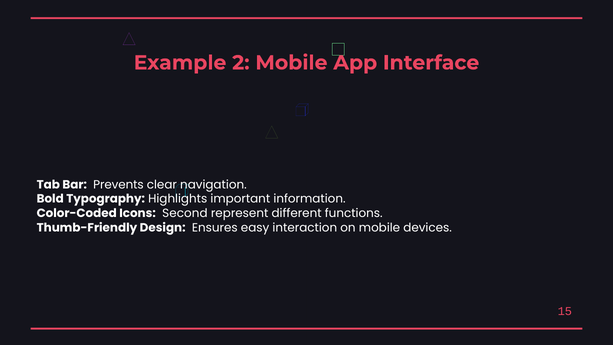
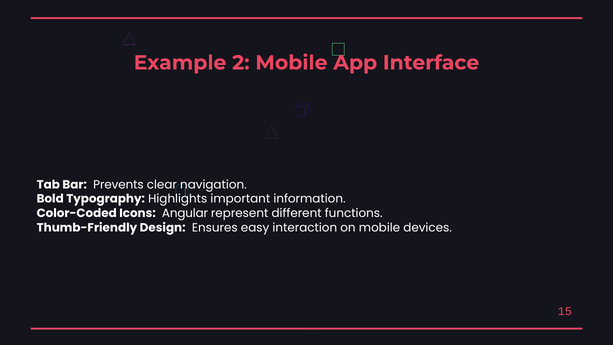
Second: Second -> Angular
